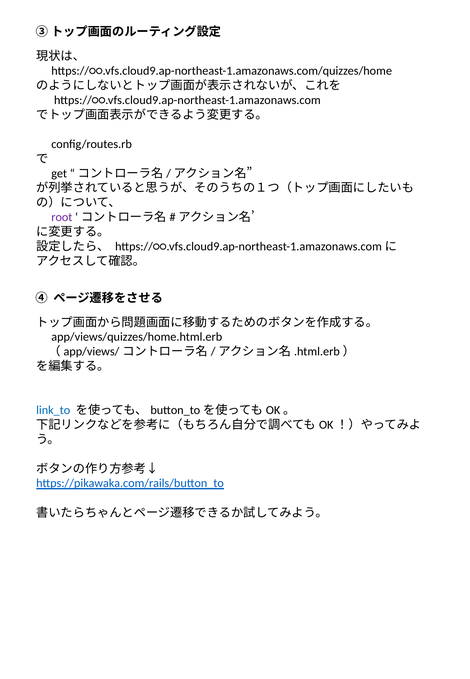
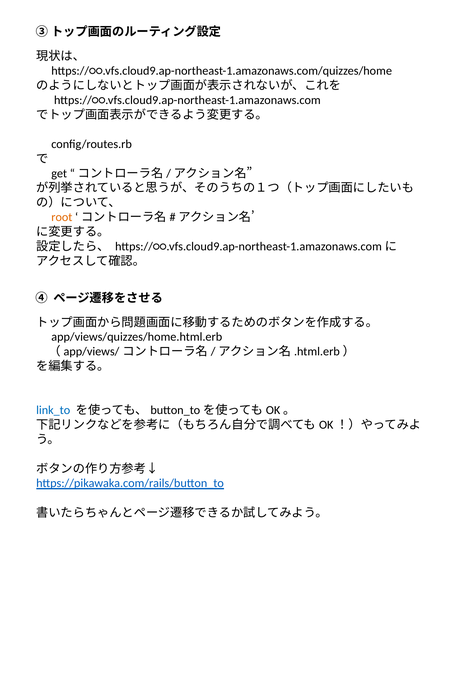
root colour: purple -> orange
